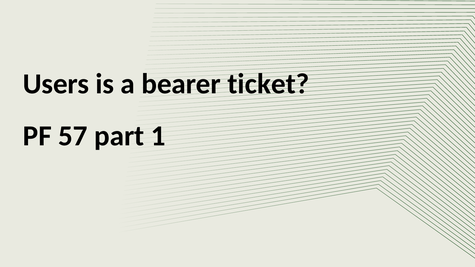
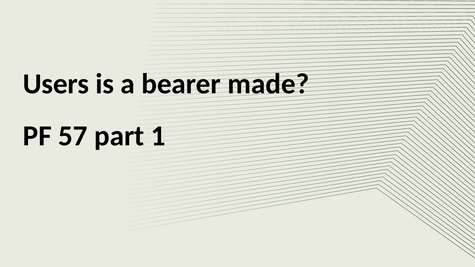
ticket: ticket -> made
